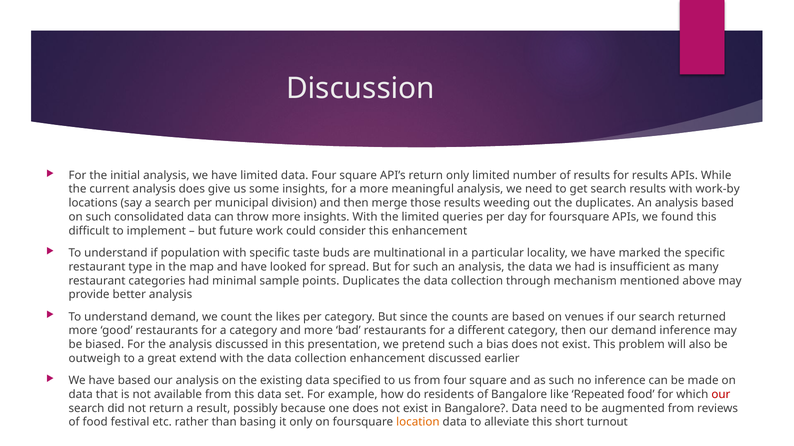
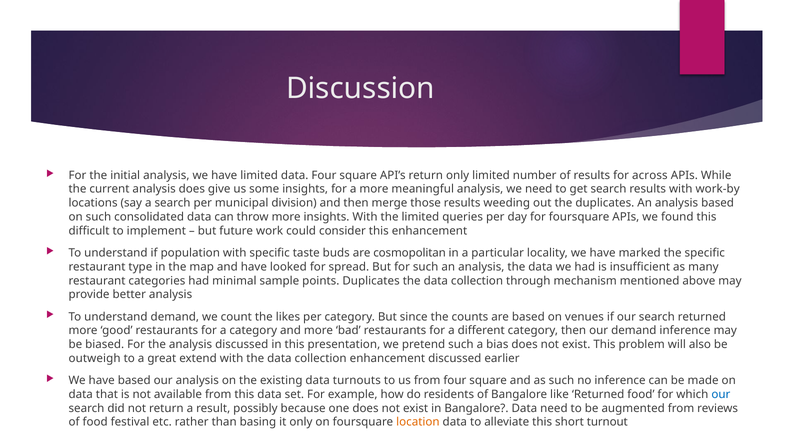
for results: results -> across
multinational: multinational -> cosmopolitan
specified: specified -> turnouts
like Repeated: Repeated -> Returned
our at (721, 395) colour: red -> blue
